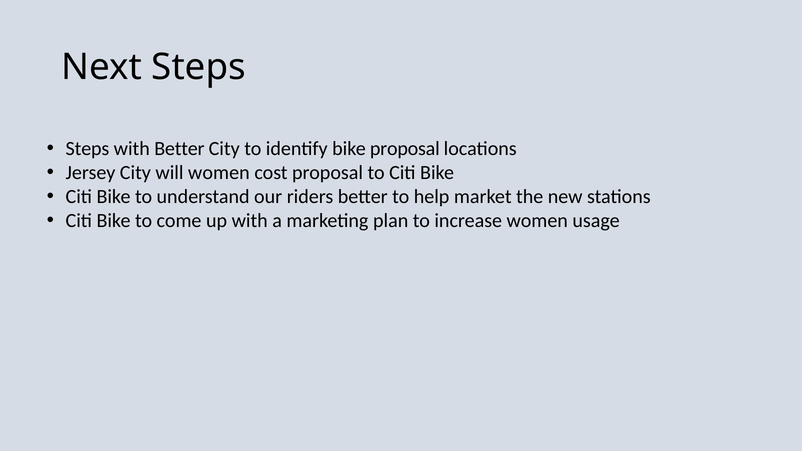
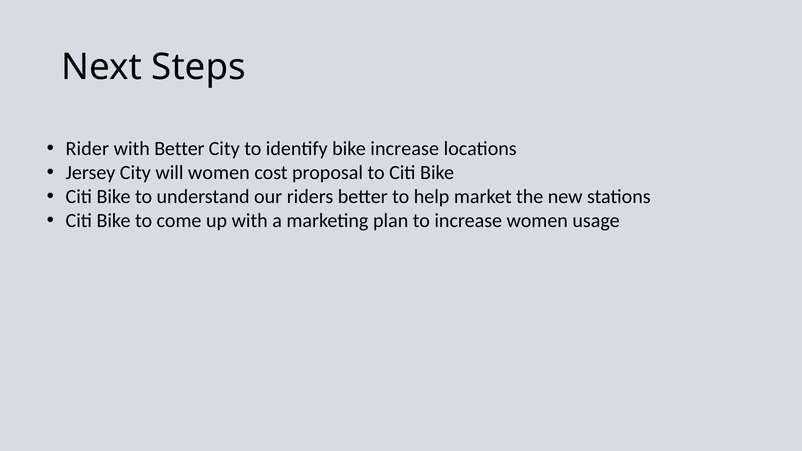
Steps at (87, 149): Steps -> Rider
bike proposal: proposal -> increase
